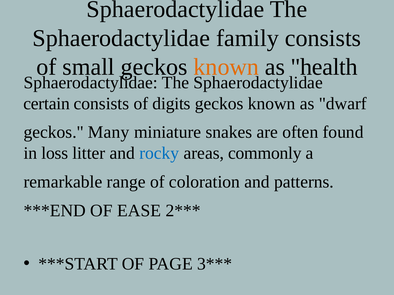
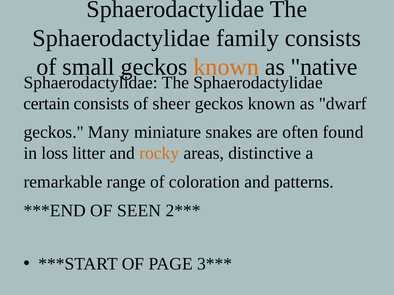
health: health -> native
digits: digits -> sheer
rocky colour: blue -> orange
commonly: commonly -> distinctive
EASE: EASE -> SEEN
